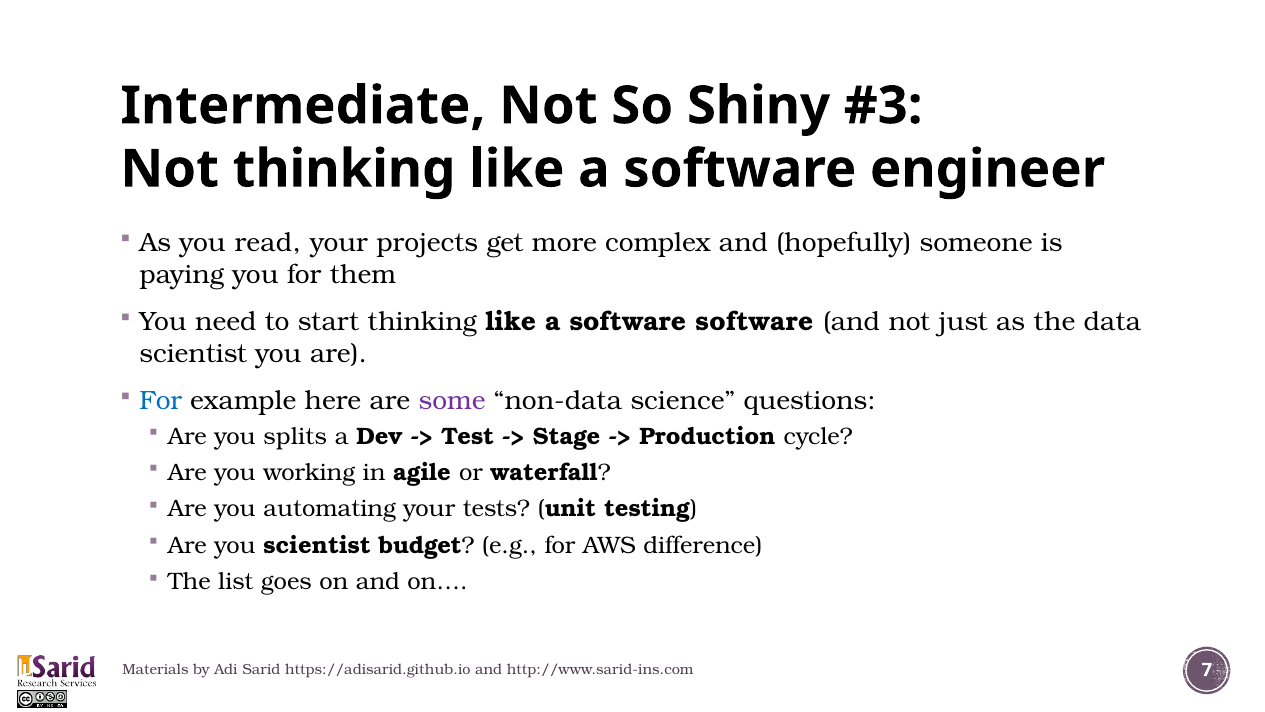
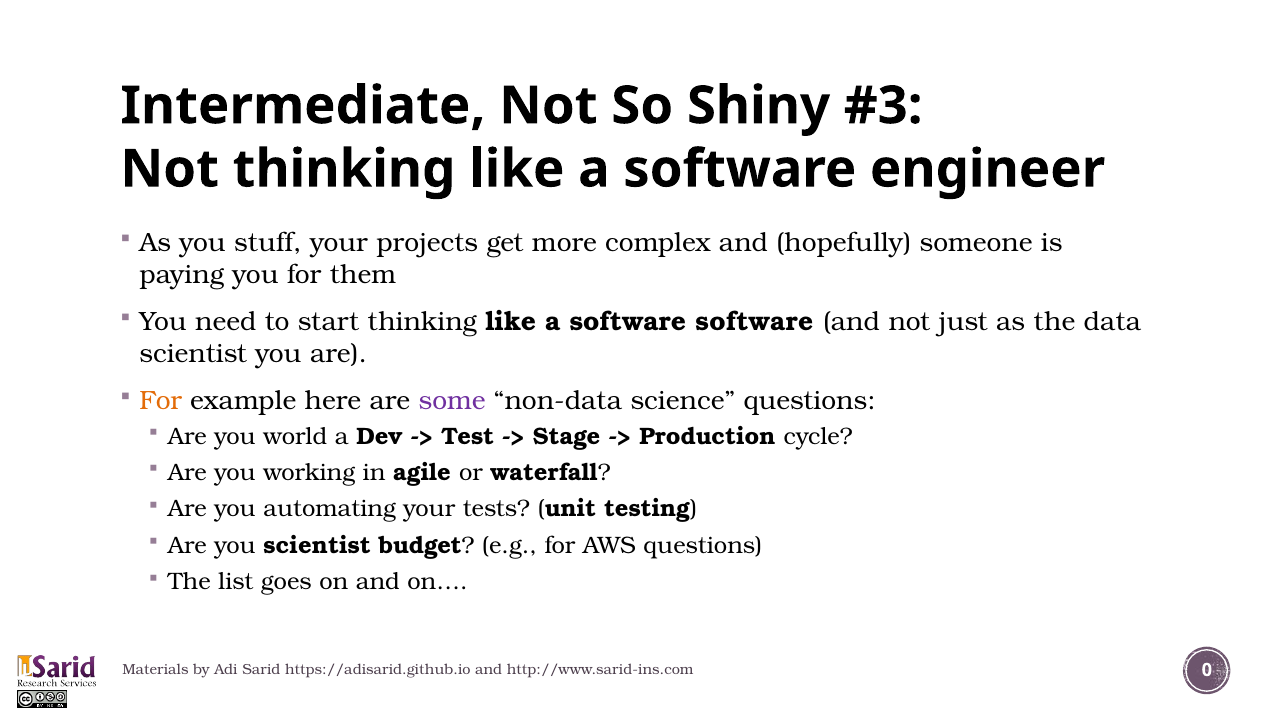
read: read -> stuff
For at (161, 401) colour: blue -> orange
splits: splits -> world
AWS difference: difference -> questions
7: 7 -> 0
